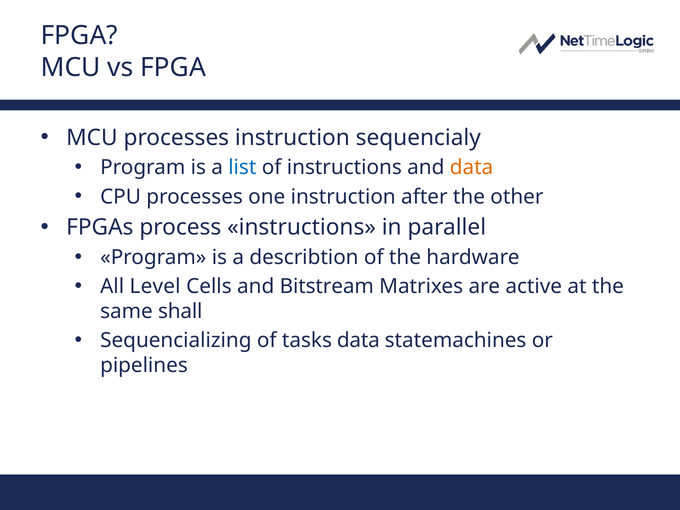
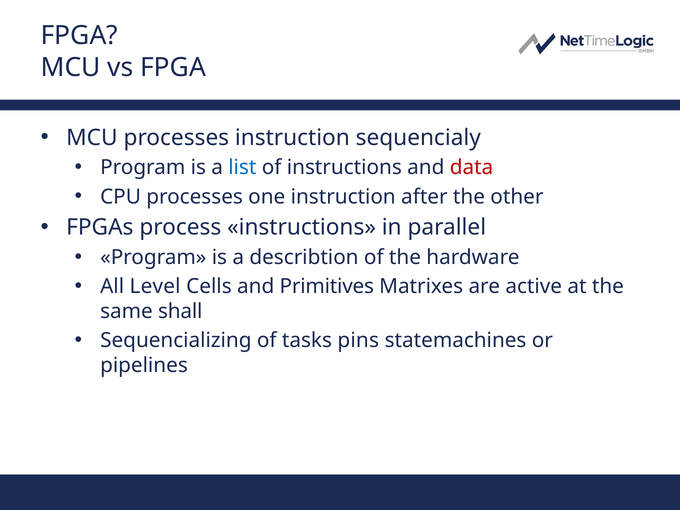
data at (472, 168) colour: orange -> red
Bitstream: Bitstream -> Primitives
tasks data: data -> pins
